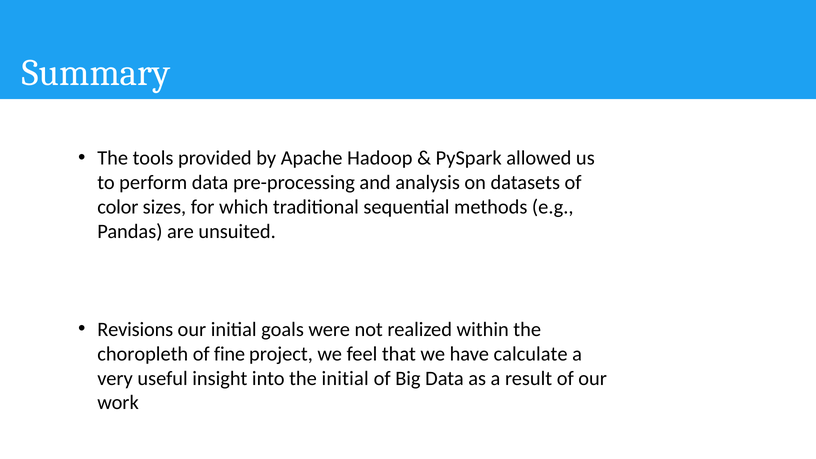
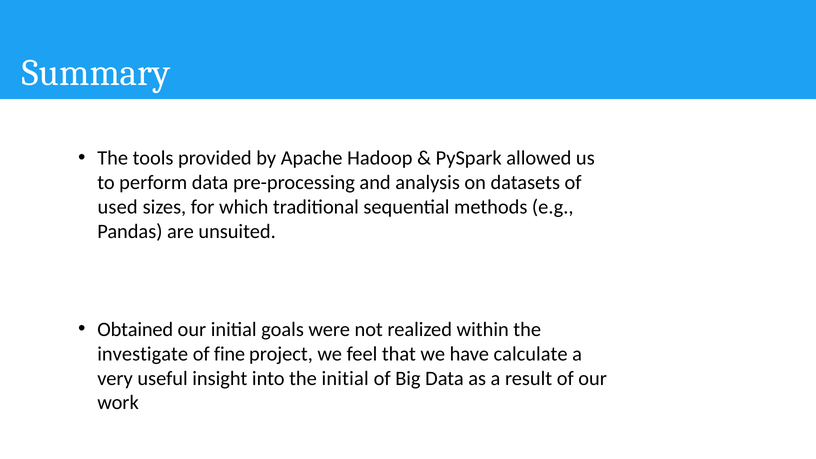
color: color -> used
Revisions: Revisions -> Obtained
choropleth: choropleth -> investigate
